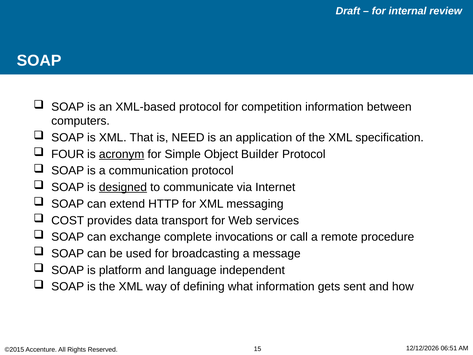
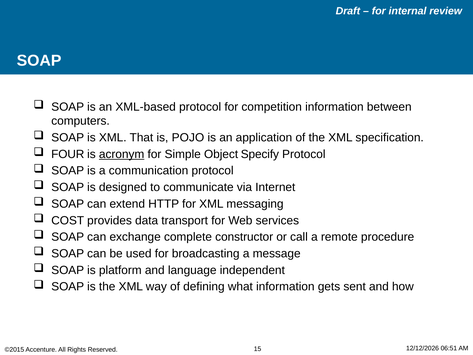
NEED: NEED -> POJO
Builder: Builder -> Specify
designed underline: present -> none
invocations: invocations -> constructor
